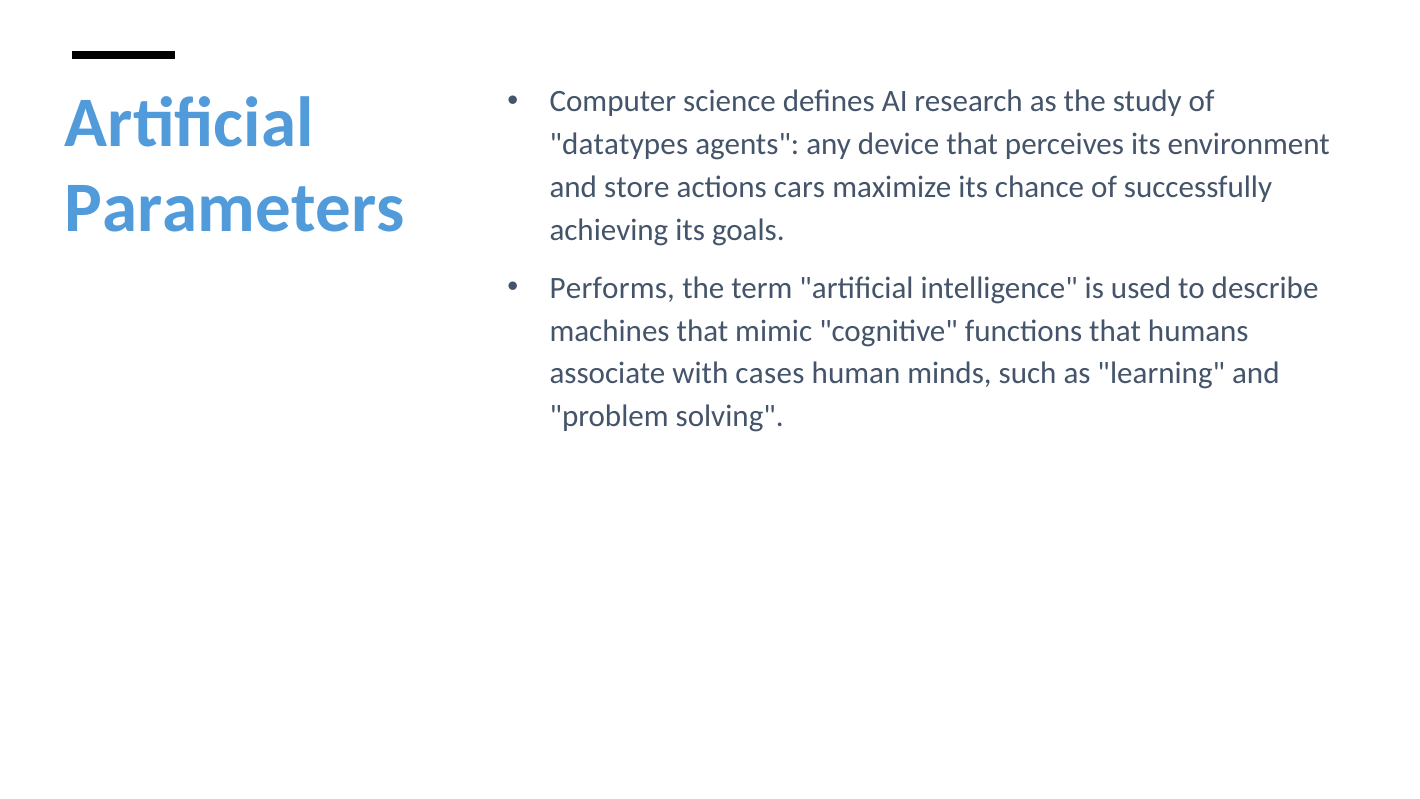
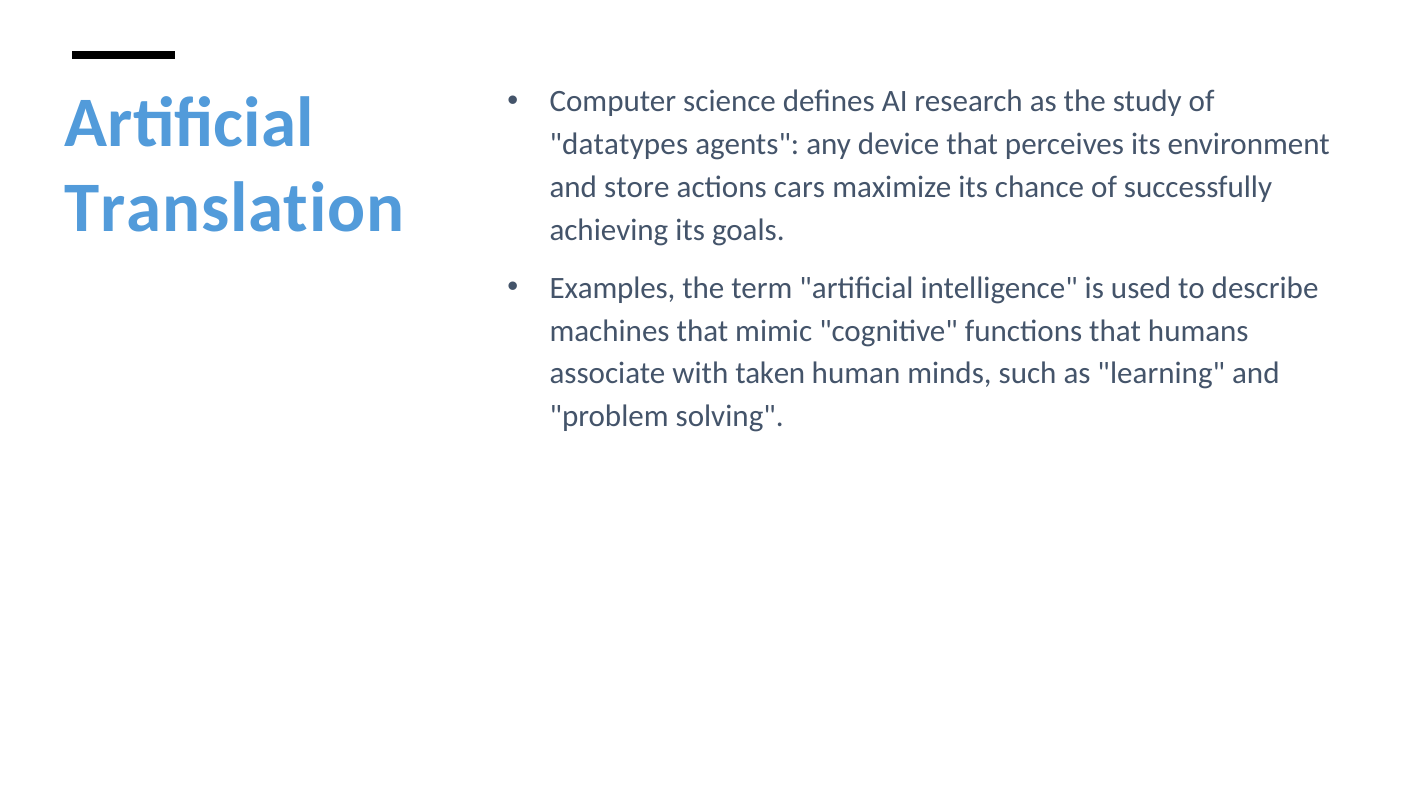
Parameters: Parameters -> Translation
Performs: Performs -> Examples
cases: cases -> taken
